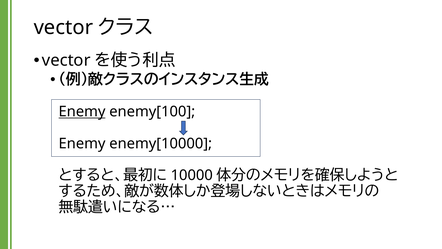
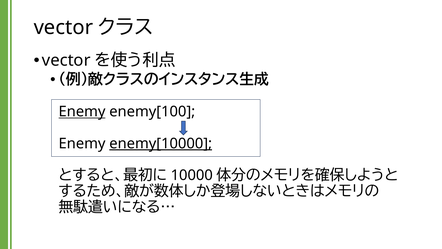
enemy[10000 underline: none -> present
